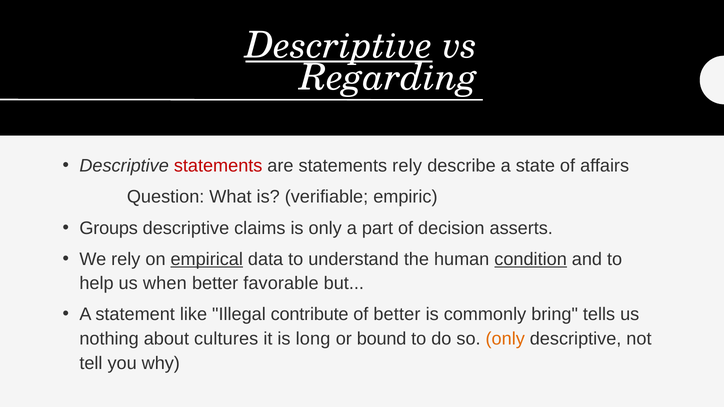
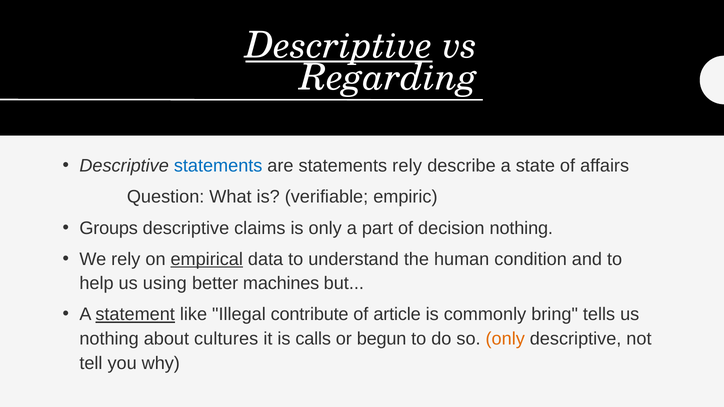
statements at (218, 166) colour: red -> blue
decision asserts: asserts -> nothing
condition underline: present -> none
when: when -> using
favorable: favorable -> machines
statement underline: none -> present
of better: better -> article
long: long -> calls
bound: bound -> begun
